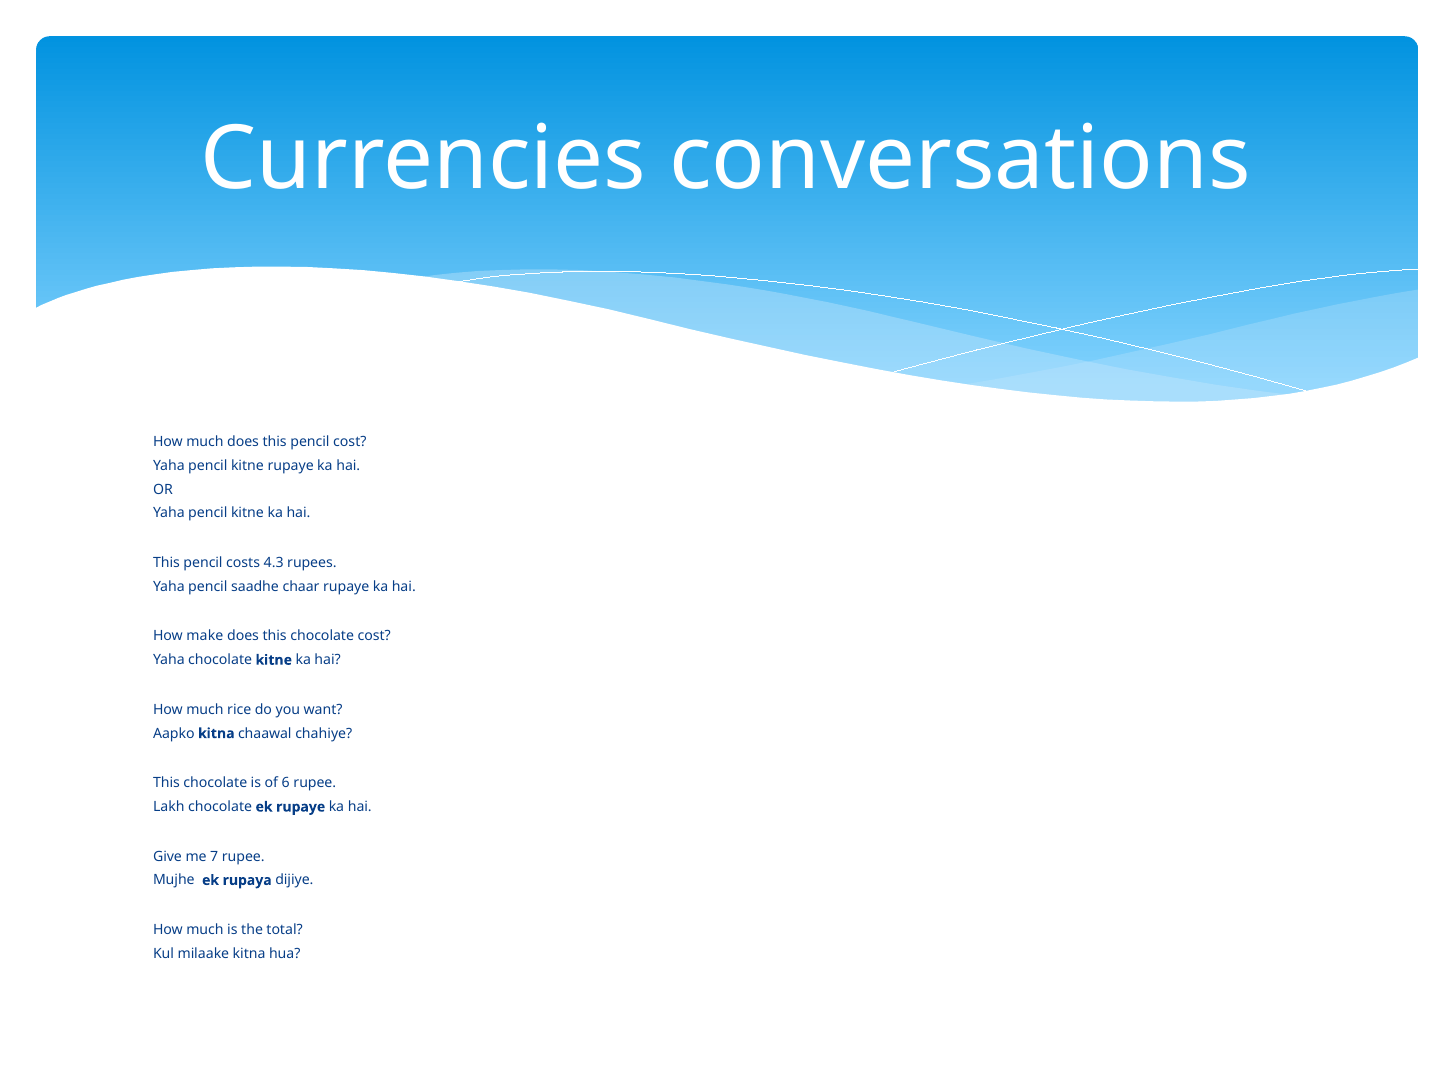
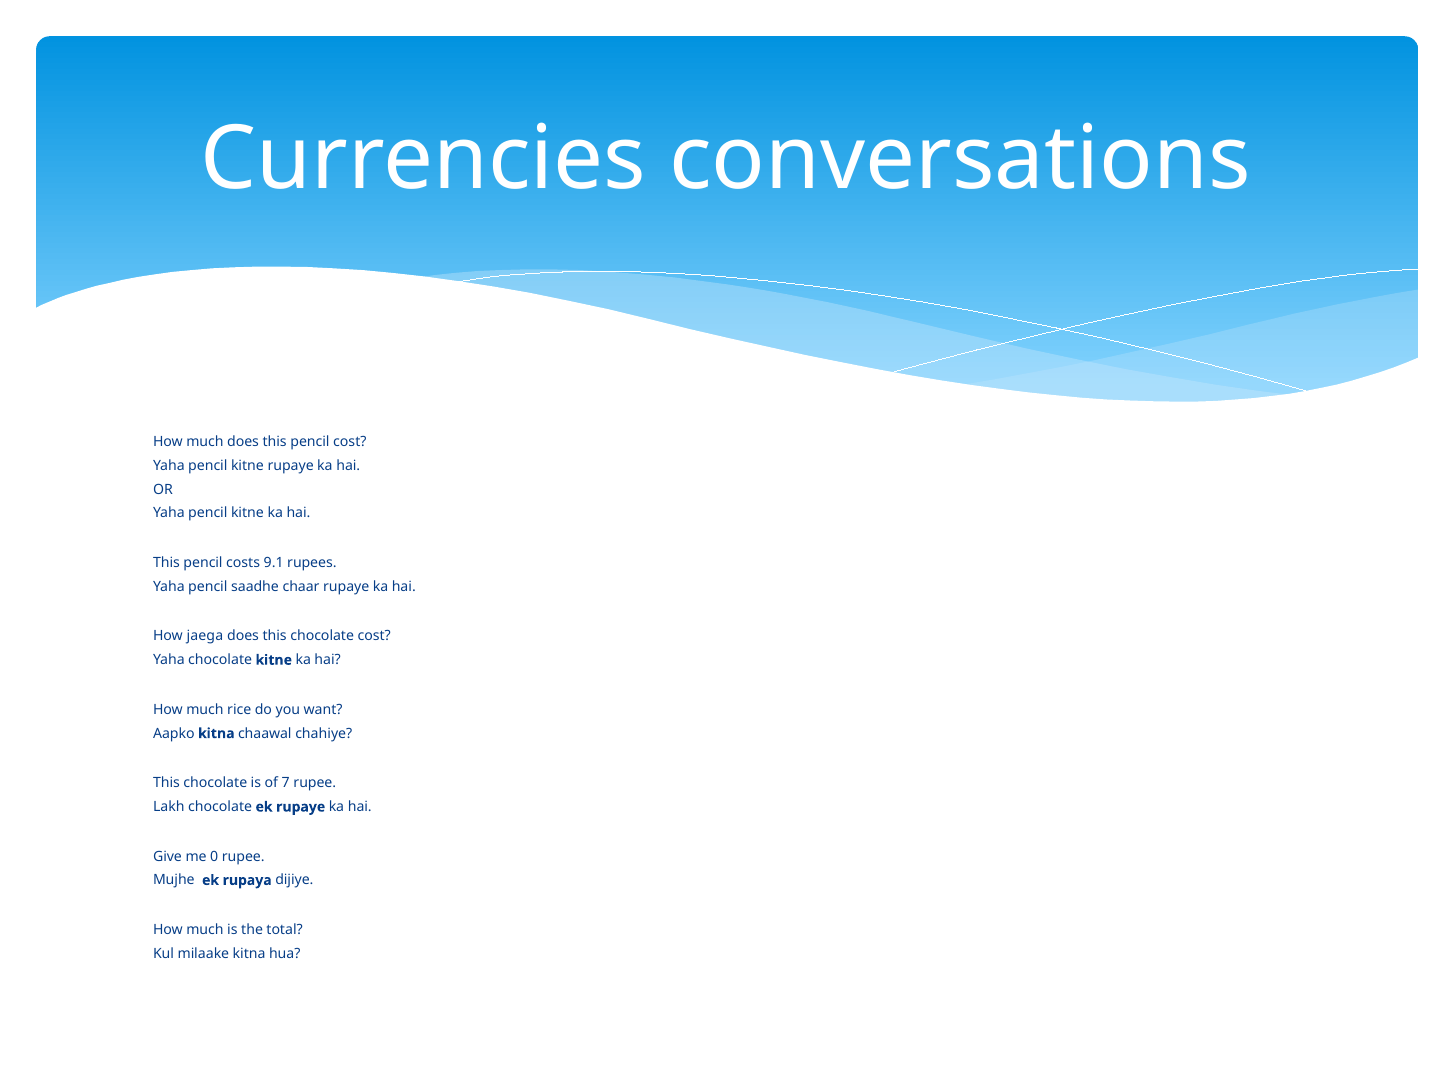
4.3: 4.3 -> 9.1
make: make -> jaega
6: 6 -> 7
7: 7 -> 0
